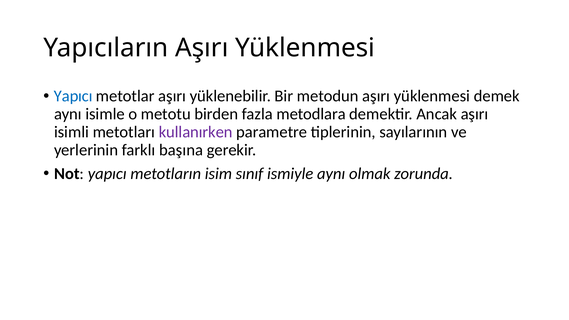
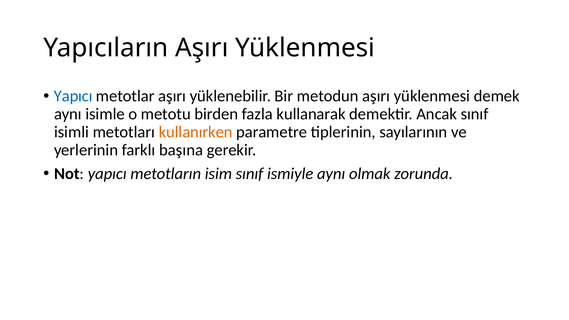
metodlara: metodlara -> kullanarak
Ancak aşırı: aşırı -> sınıf
kullanırken colour: purple -> orange
